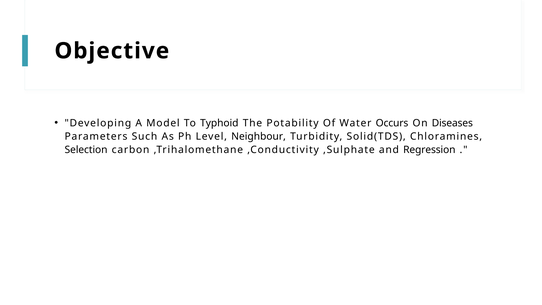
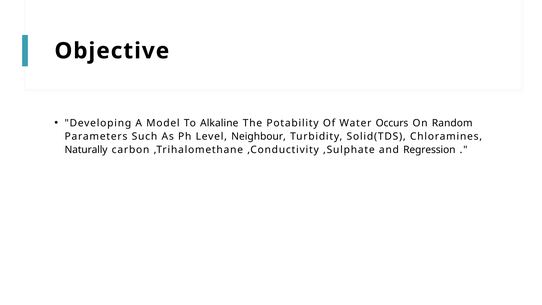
Typhoid: Typhoid -> Alkaline
Diseases: Diseases -> Random
Selection: Selection -> Naturally
